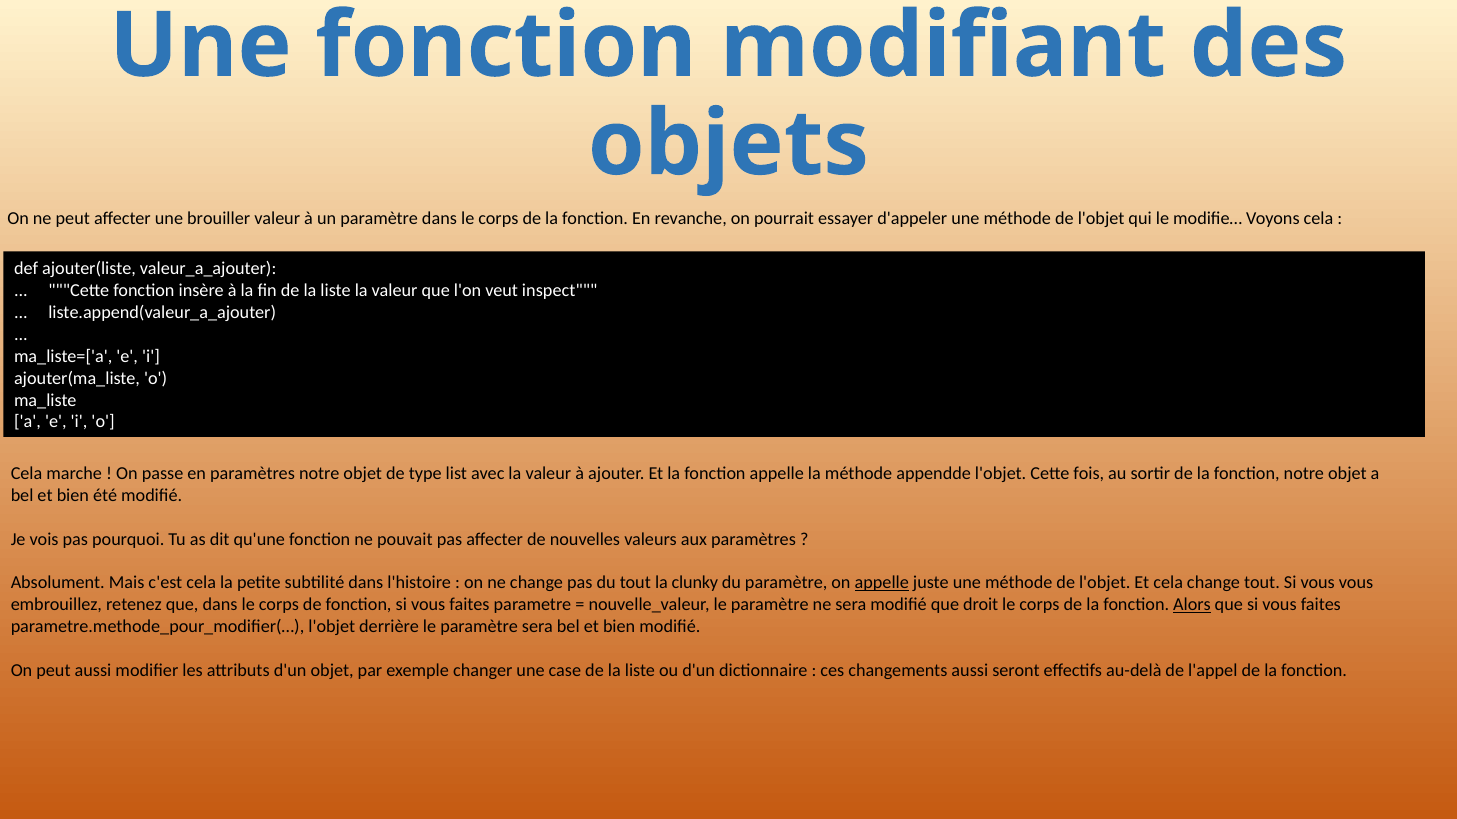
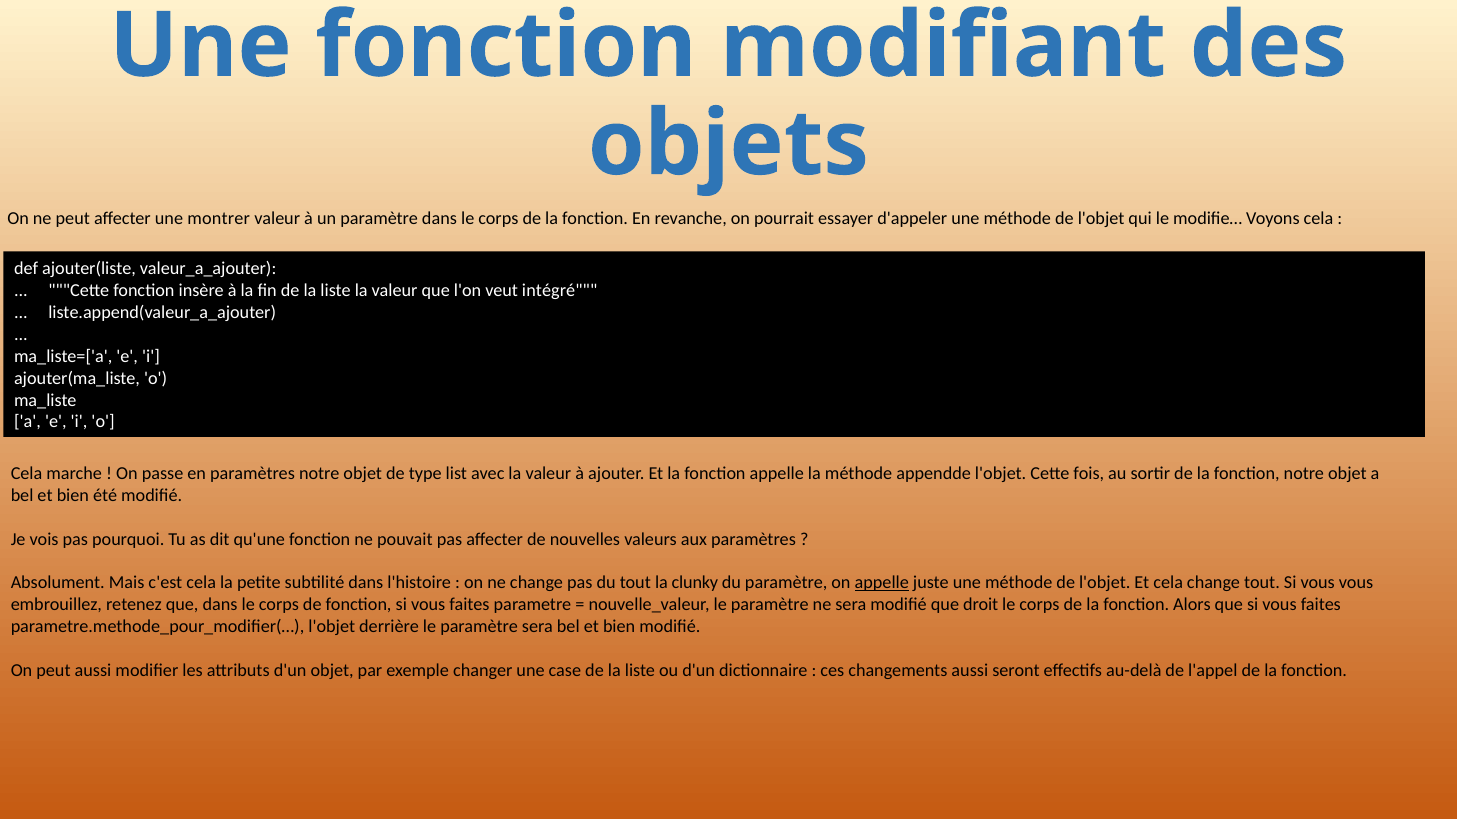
brouiller: brouiller -> montrer
inspect: inspect -> intégré
Alors underline: present -> none
